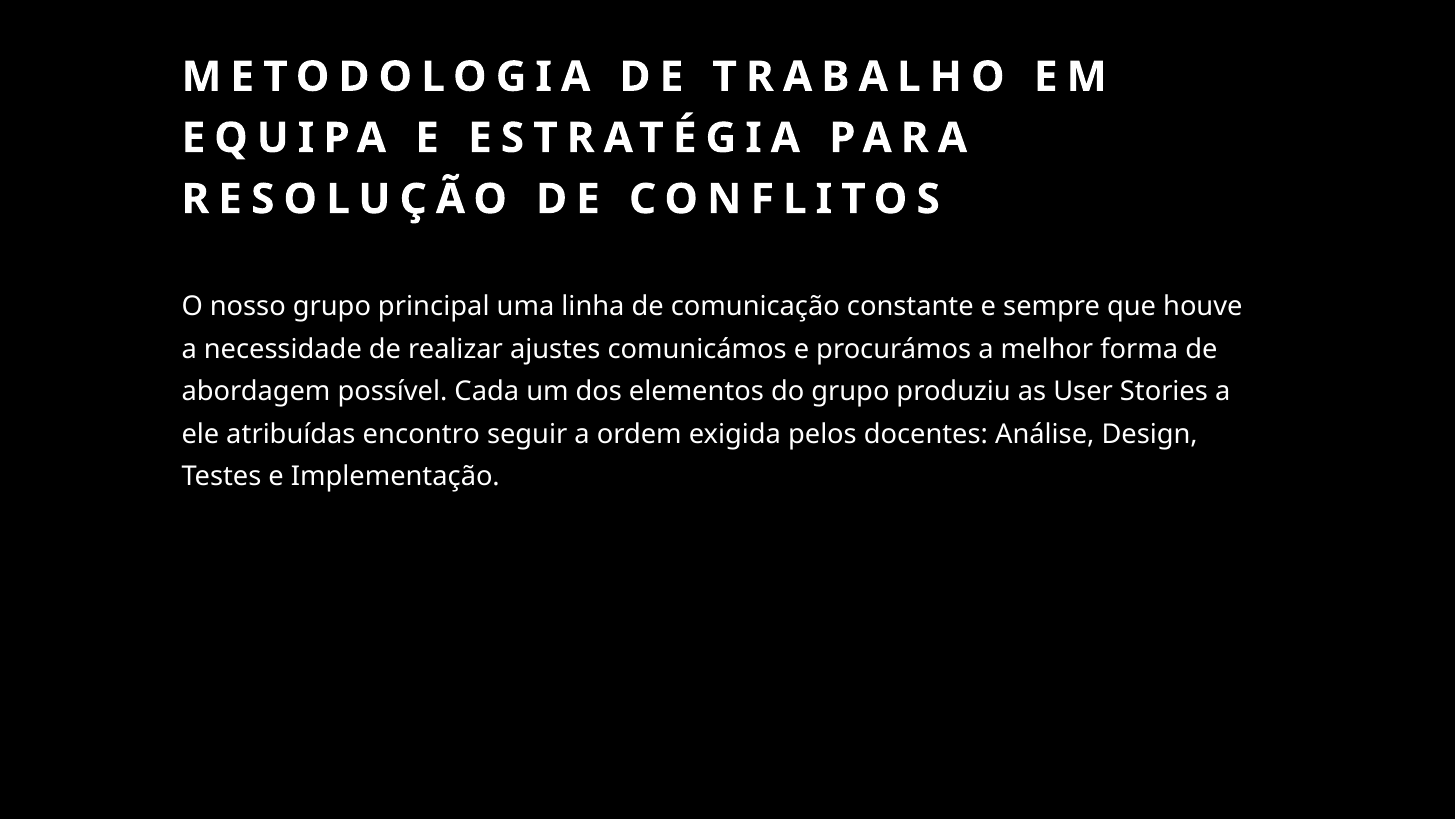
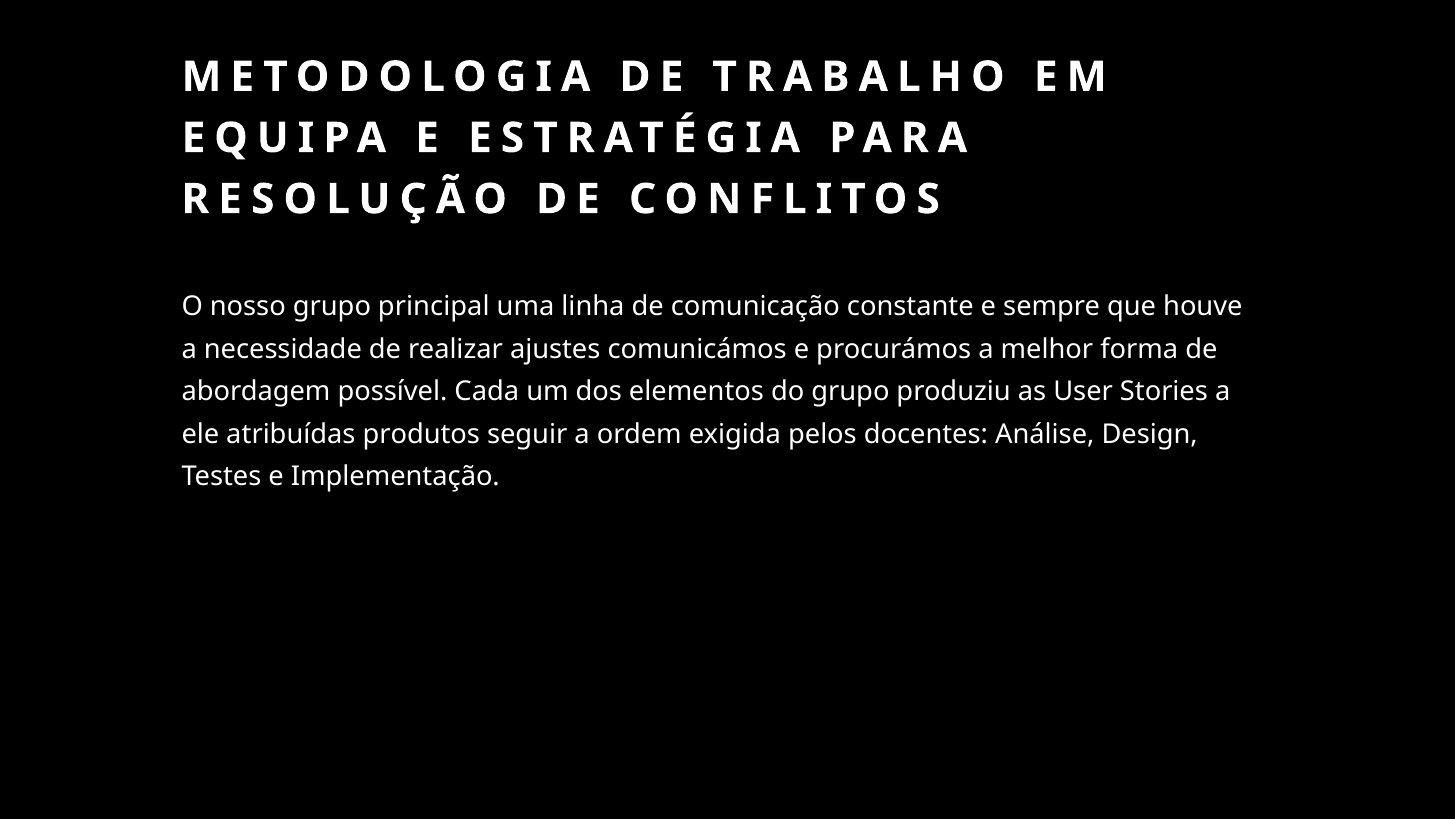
encontro: encontro -> produtos
